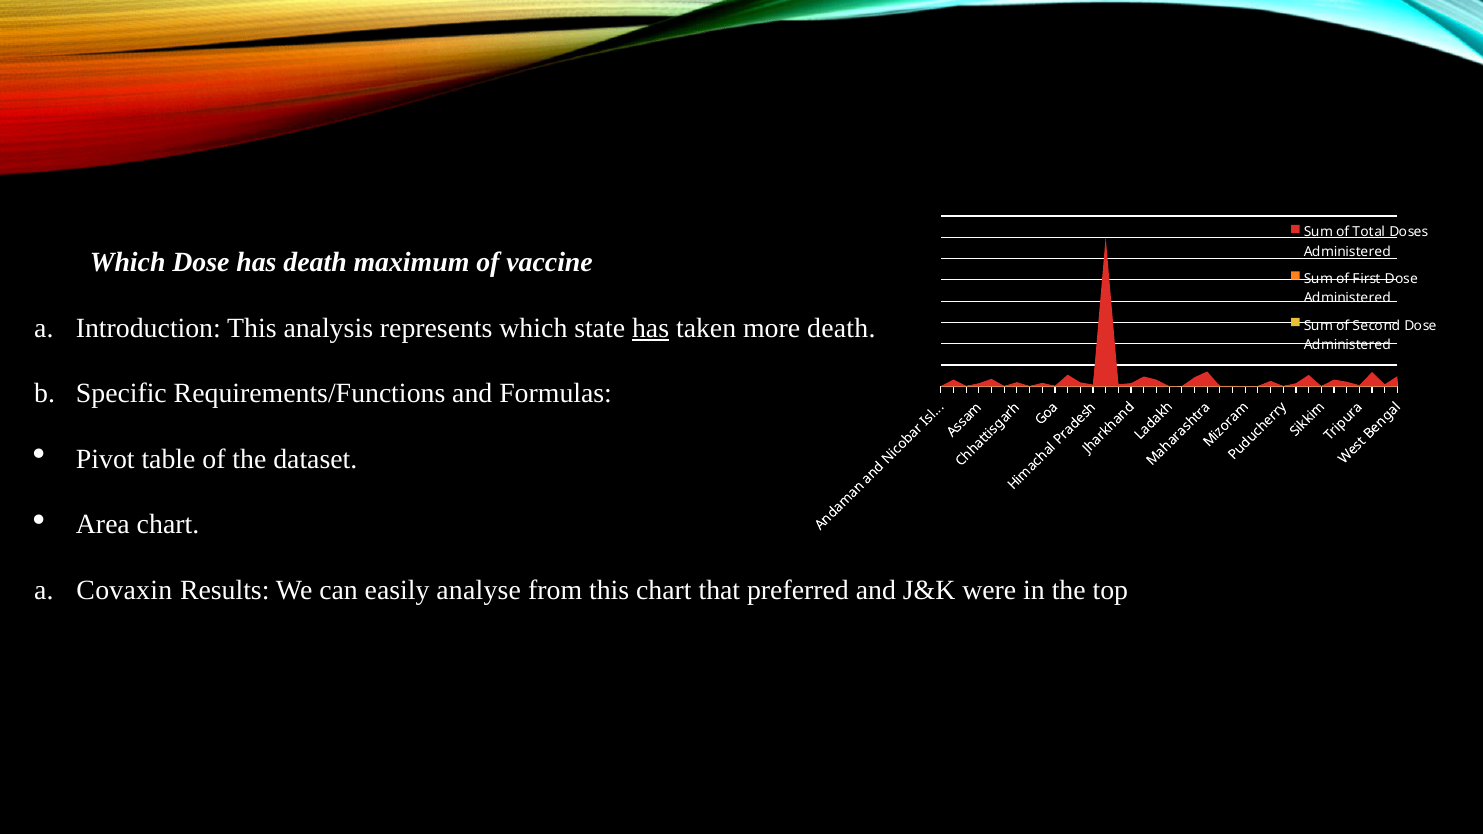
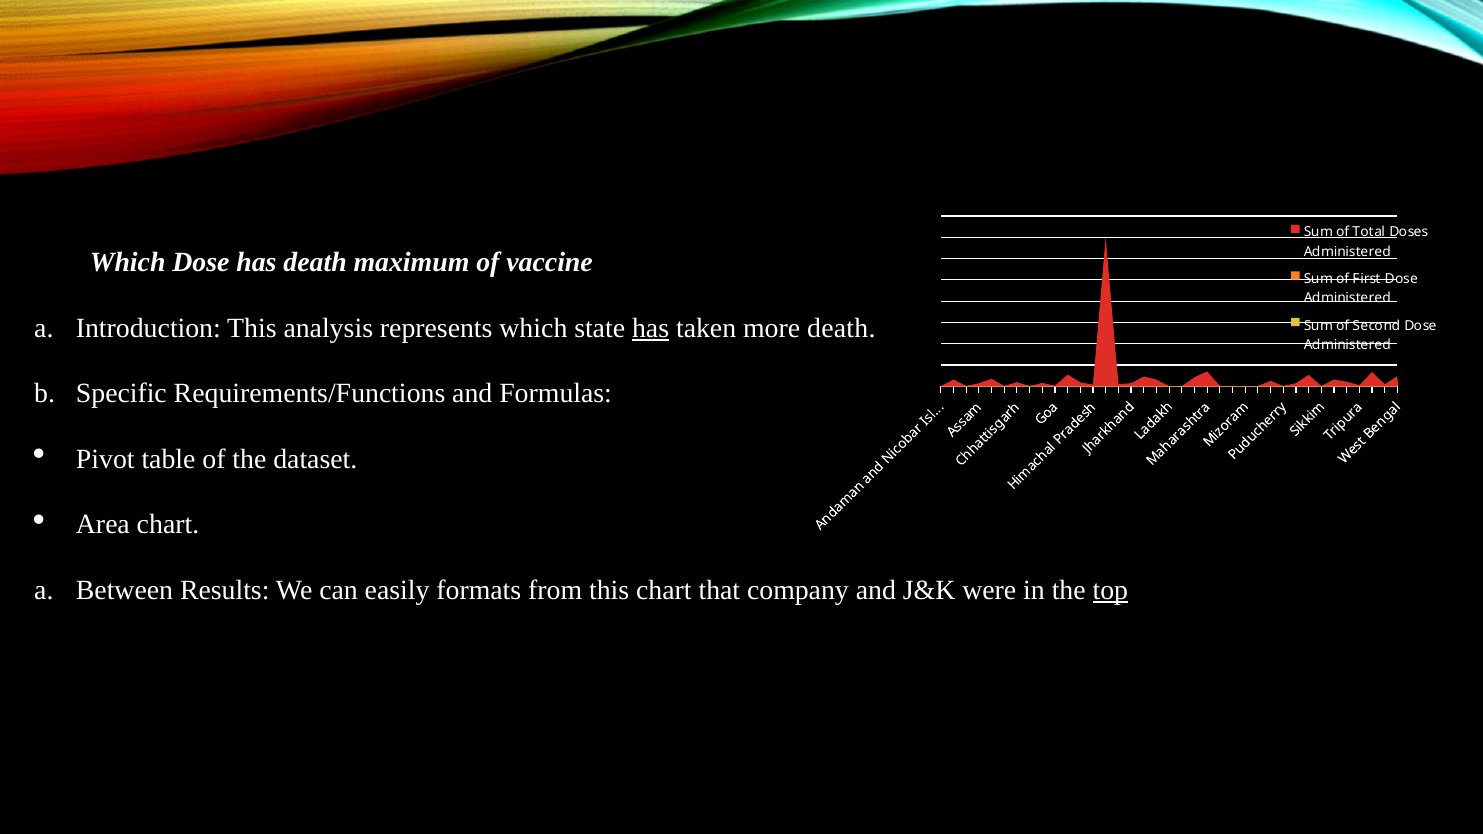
Covaxin: Covaxin -> Between
analyse: analyse -> formats
preferred: preferred -> company
top underline: none -> present
